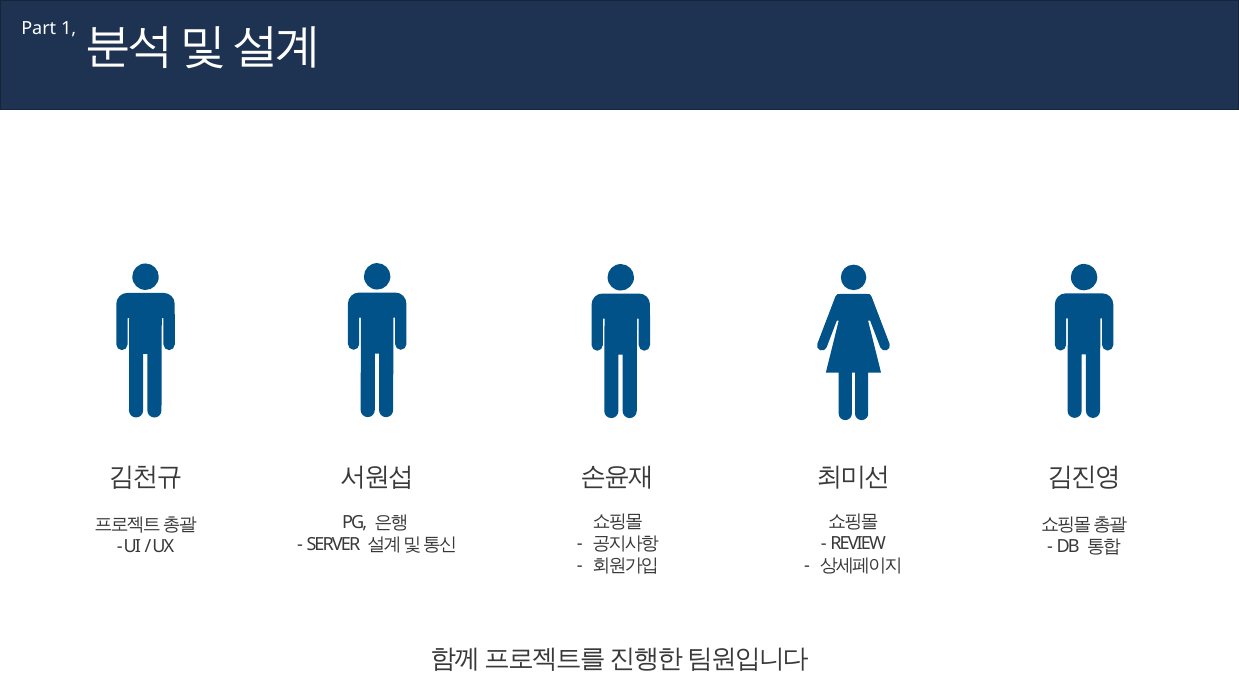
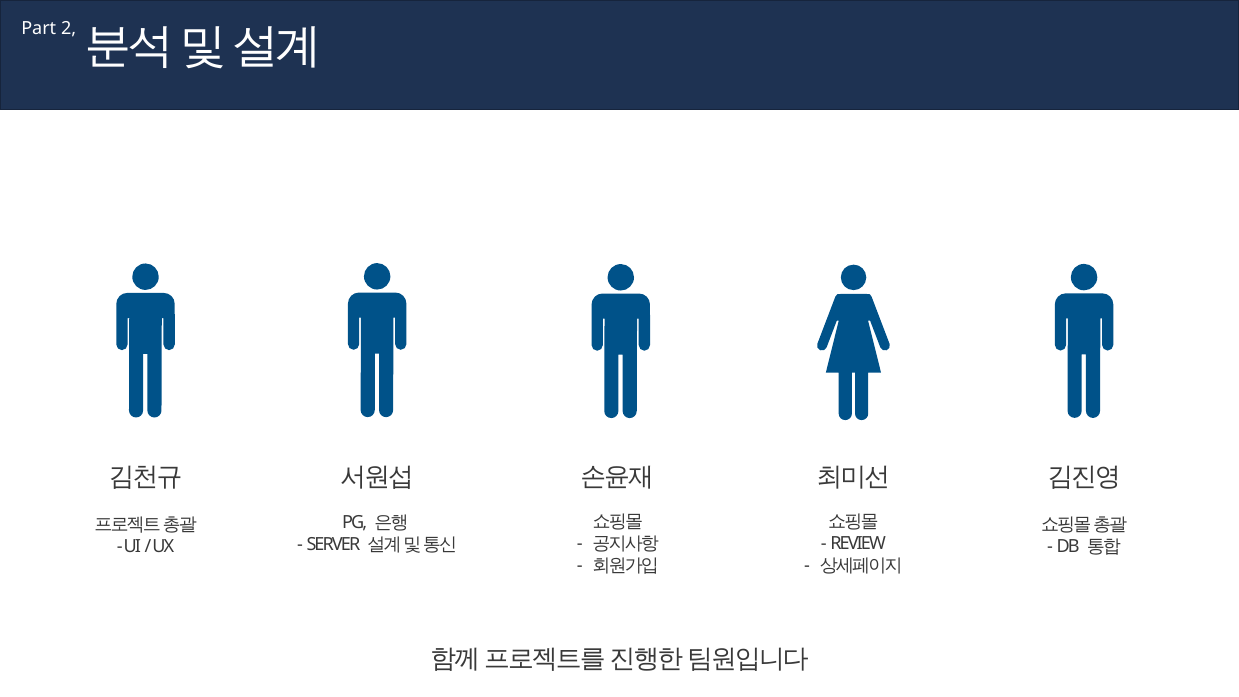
1: 1 -> 2
